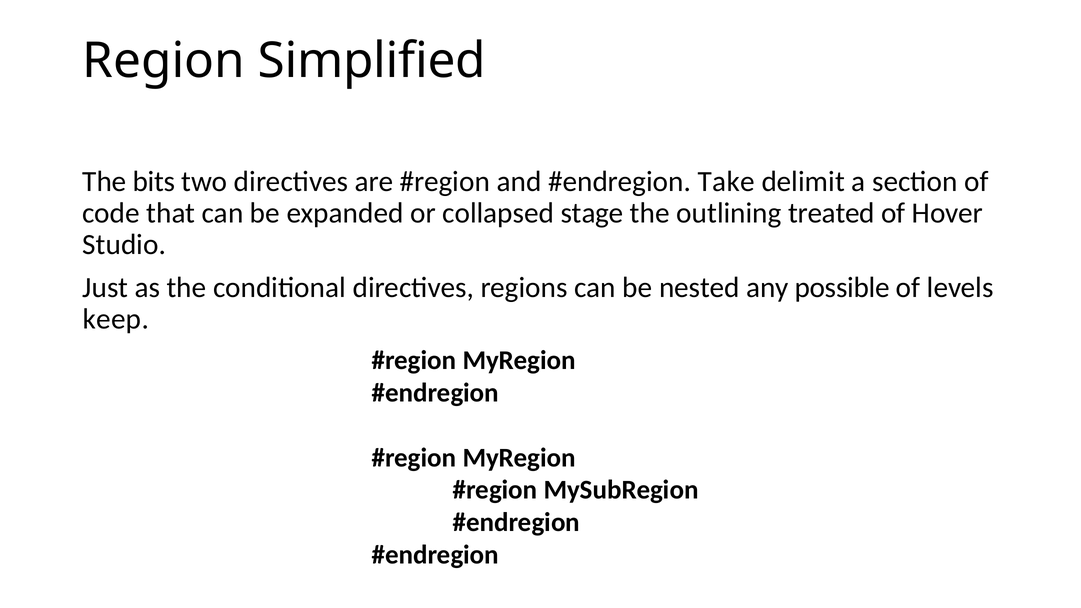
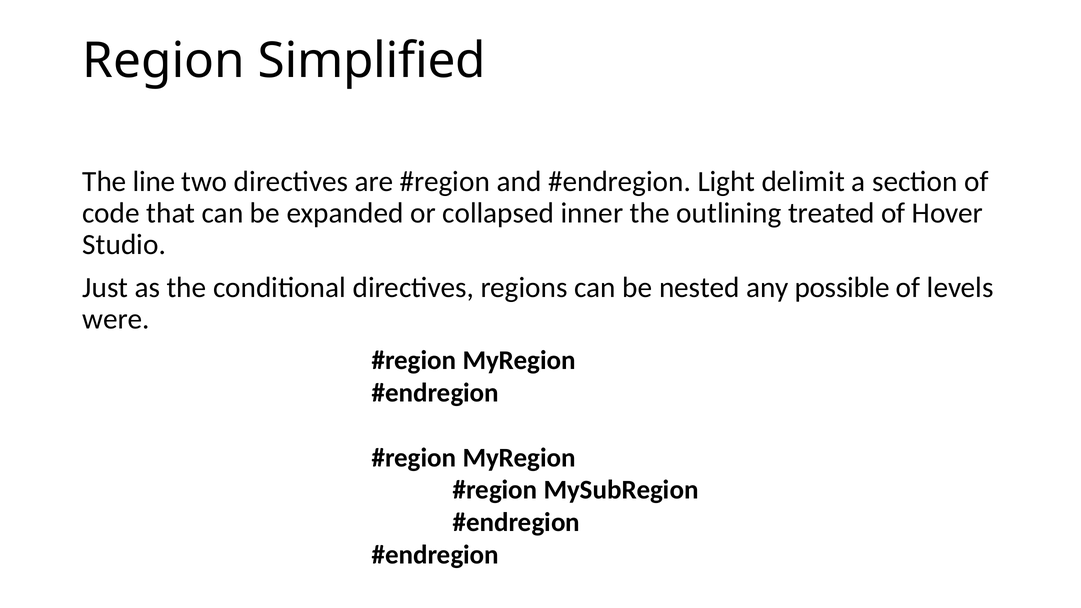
bits: bits -> line
Take: Take -> Light
stage: stage -> inner
keep: keep -> were
